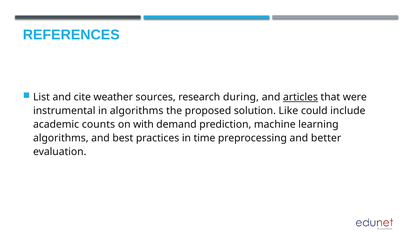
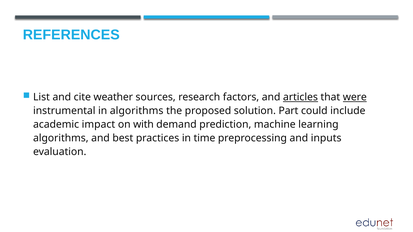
during: during -> factors
were underline: none -> present
Like: Like -> Part
counts: counts -> impact
better: better -> inputs
